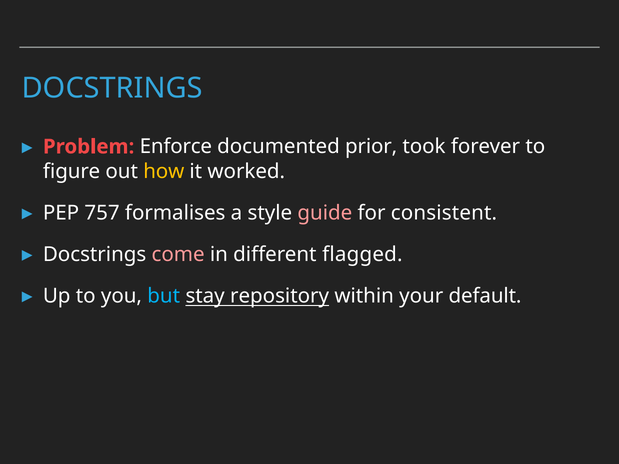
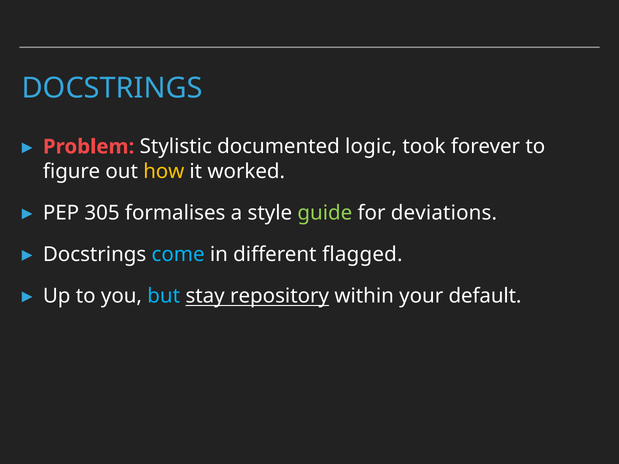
Enforce: Enforce -> Stylistic
prior: prior -> logic
757: 757 -> 305
guide colour: pink -> light green
consistent: consistent -> deviations
come colour: pink -> light blue
